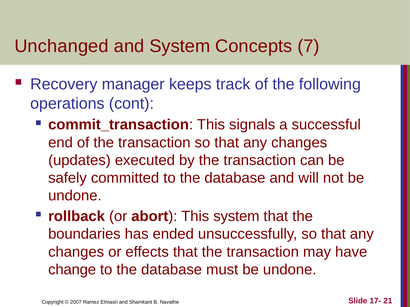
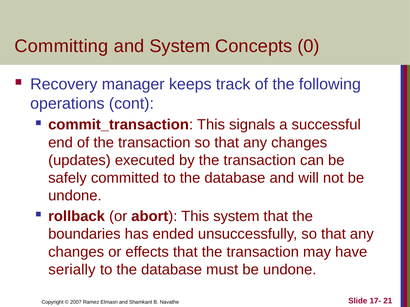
Unchanged: Unchanged -> Committing
7: 7 -> 0
change: change -> serially
